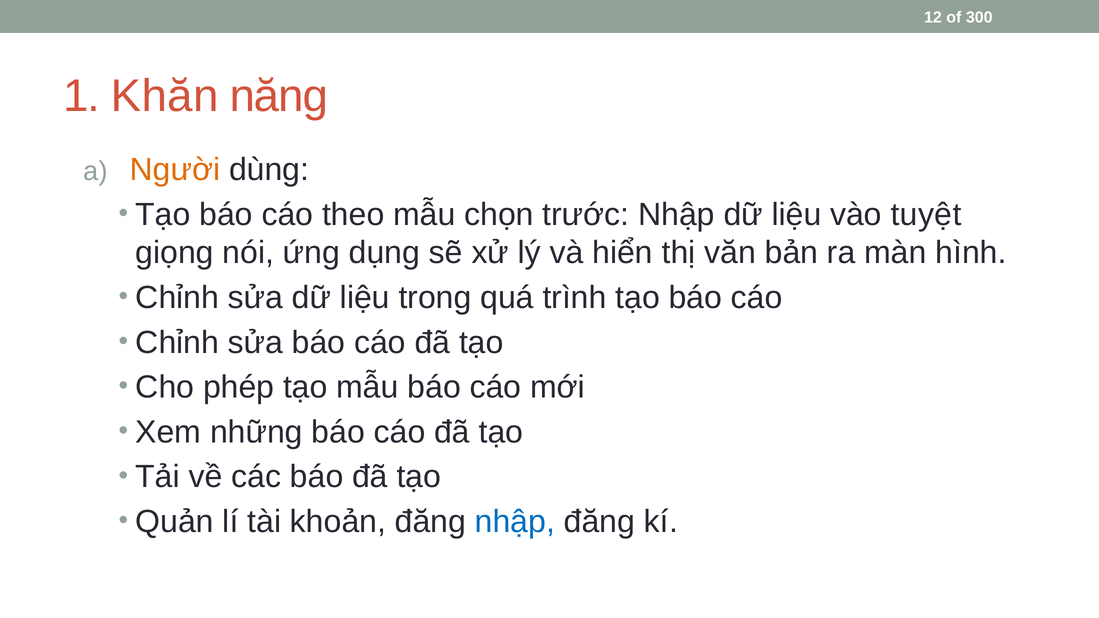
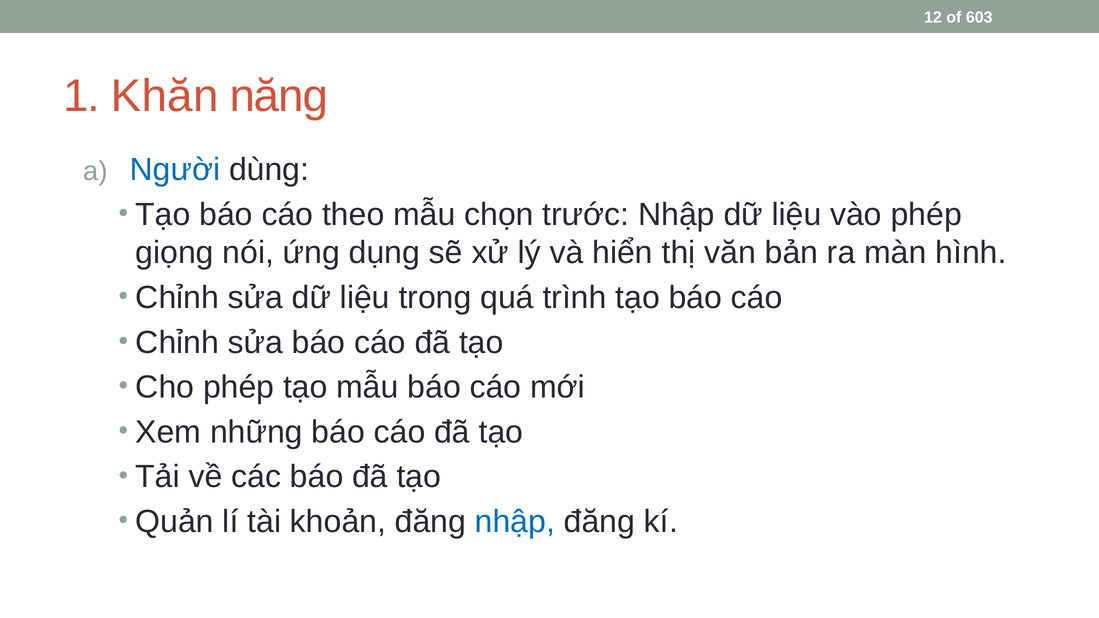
300: 300 -> 603
Người colour: orange -> blue
vào tuyệt: tuyệt -> phép
